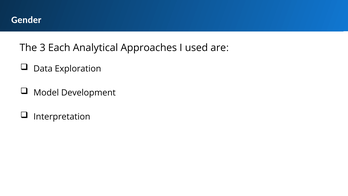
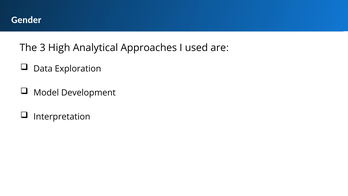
Each: Each -> High
